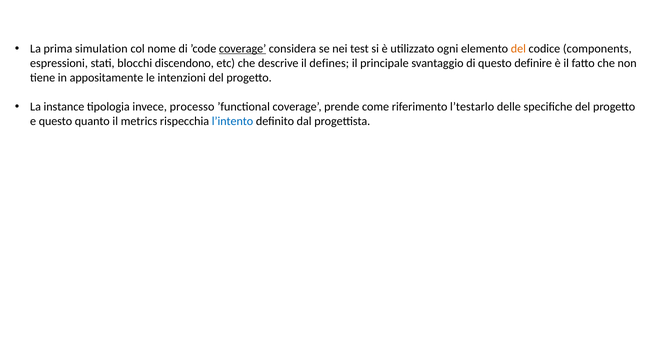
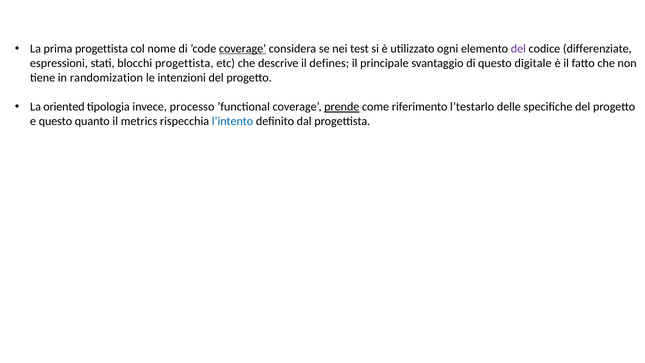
prima simulation: simulation -> progettista
del at (518, 49) colour: orange -> purple
components: components -> differenziate
blocchi discendono: discendono -> progettista
definire: definire -> digitale
appositamente: appositamente -> randomization
instance: instance -> oriented
prende underline: none -> present
